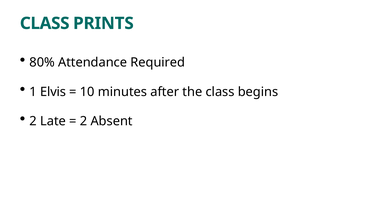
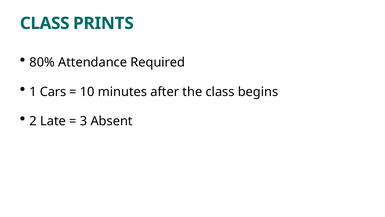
Elvis: Elvis -> Cars
2 at (84, 121): 2 -> 3
